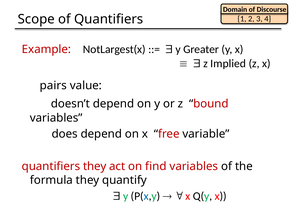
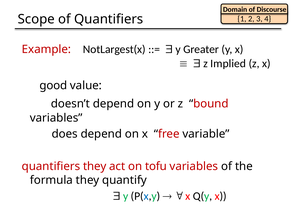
pairs: pairs -> good
find: find -> tofu
